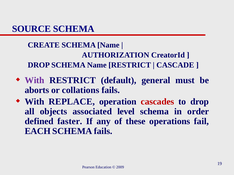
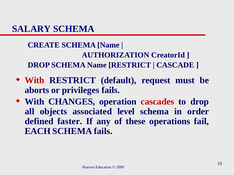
SOURCE: SOURCE -> SALARY
With at (35, 80) colour: purple -> red
general: general -> request
collations: collations -> privileges
REPLACE: REPLACE -> CHANGES
